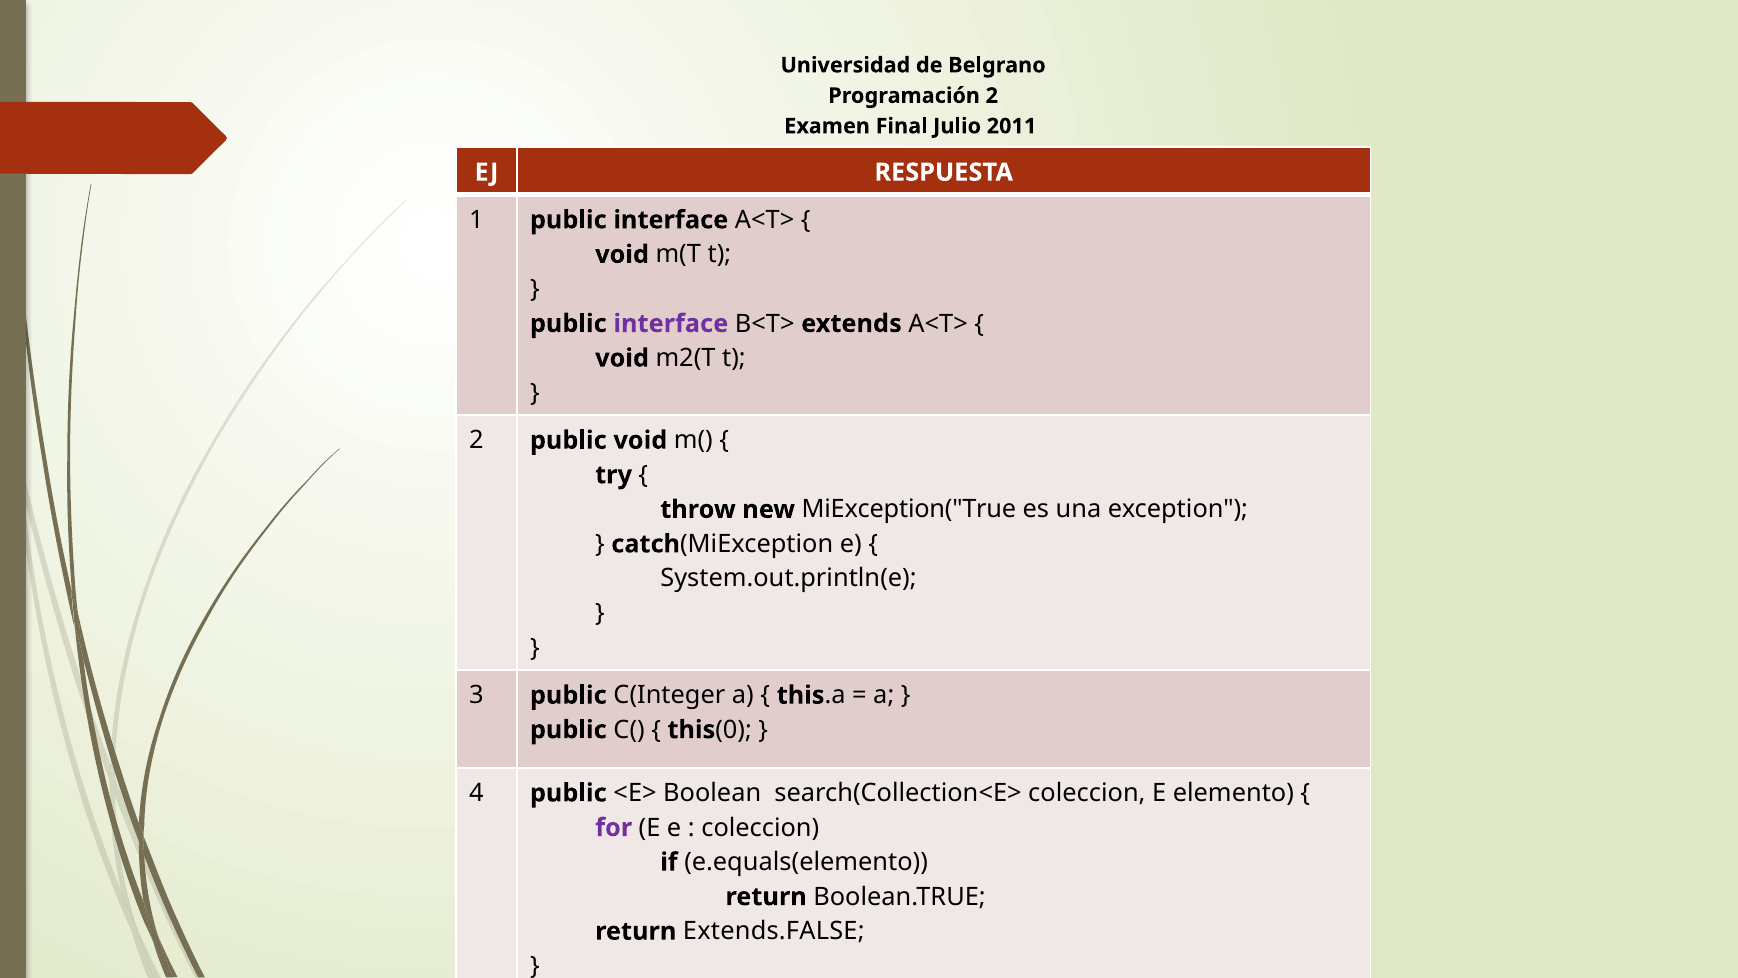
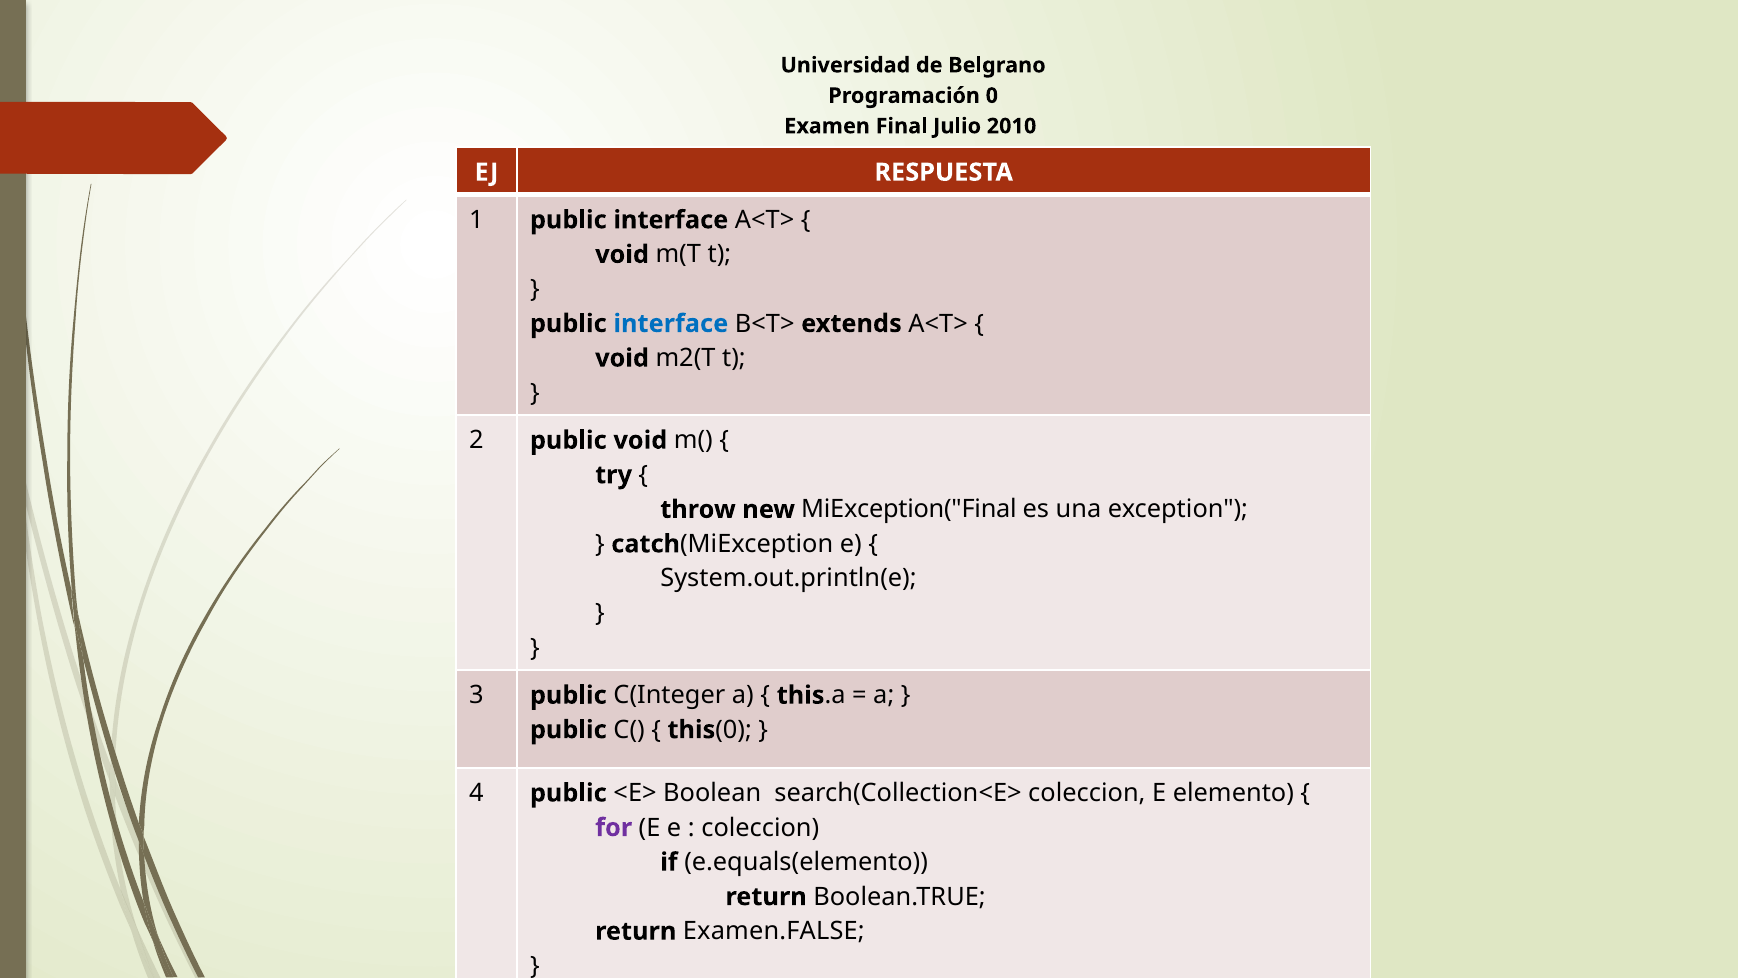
Programación 2: 2 -> 0
2011: 2011 -> 2010
interface at (671, 324) colour: purple -> blue
MiException("True: MiException("True -> MiException("Final
Extends.FALSE: Extends.FALSE -> Examen.FALSE
